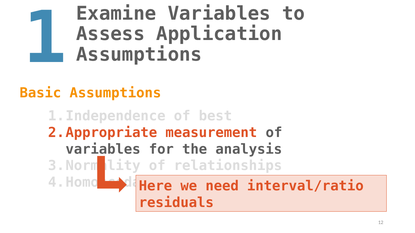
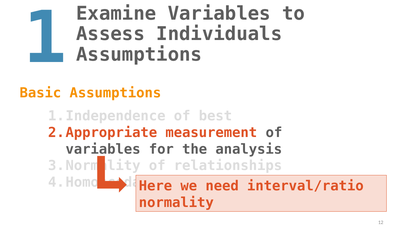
Application: Application -> Individuals
residuals: residuals -> normality
